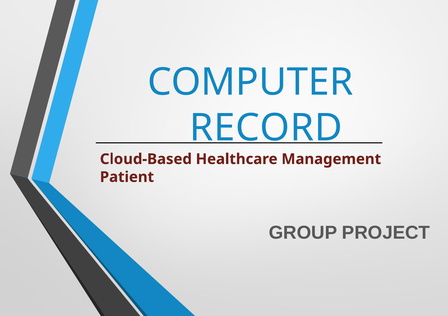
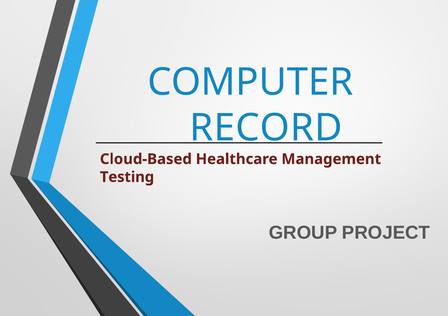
Patient: Patient -> Testing
